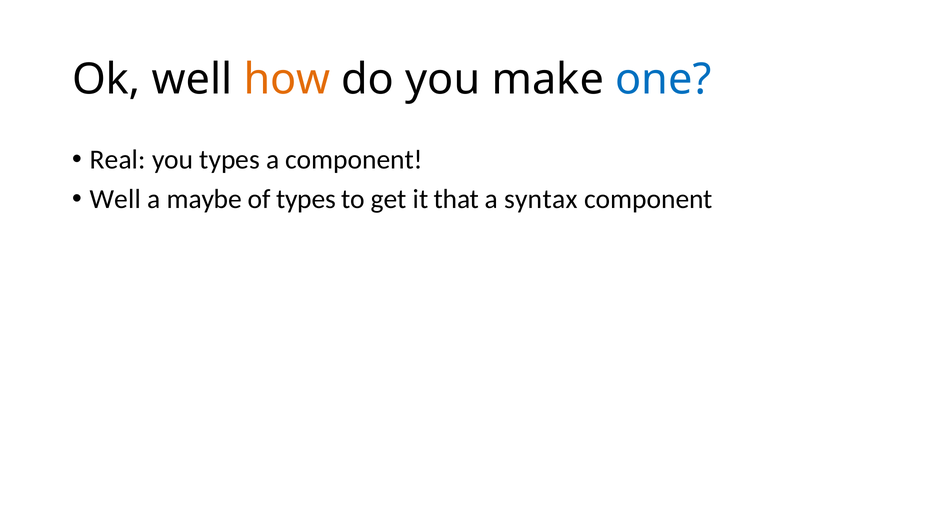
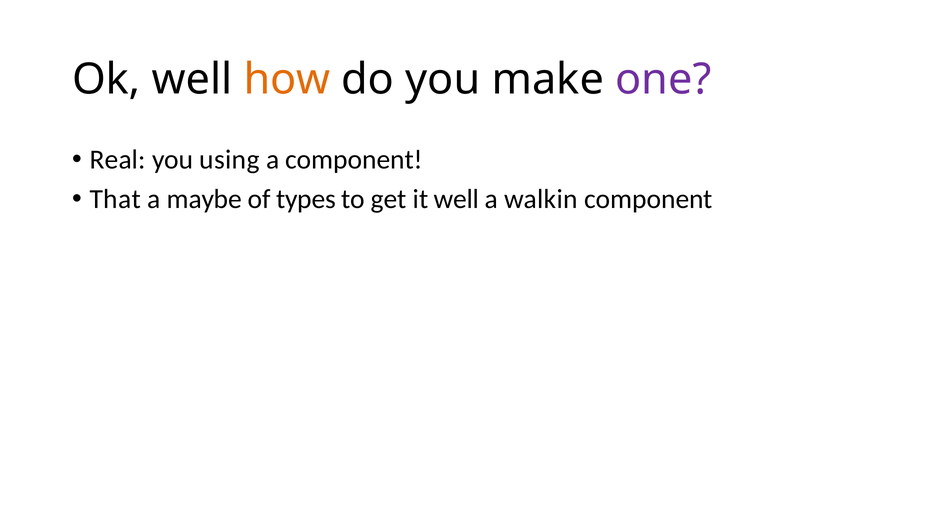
one colour: blue -> purple
you types: types -> using
Well at (115, 199): Well -> That
it that: that -> well
syntax: syntax -> walkin
